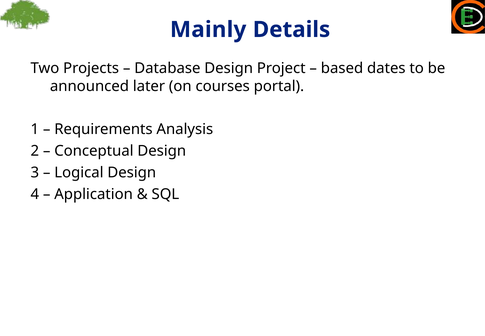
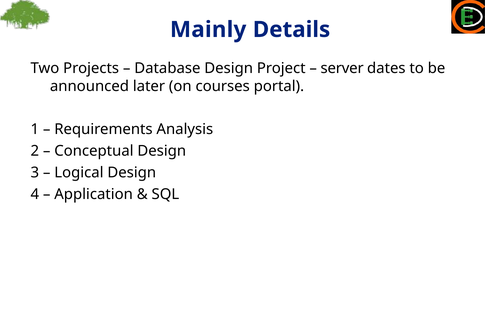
based: based -> server
